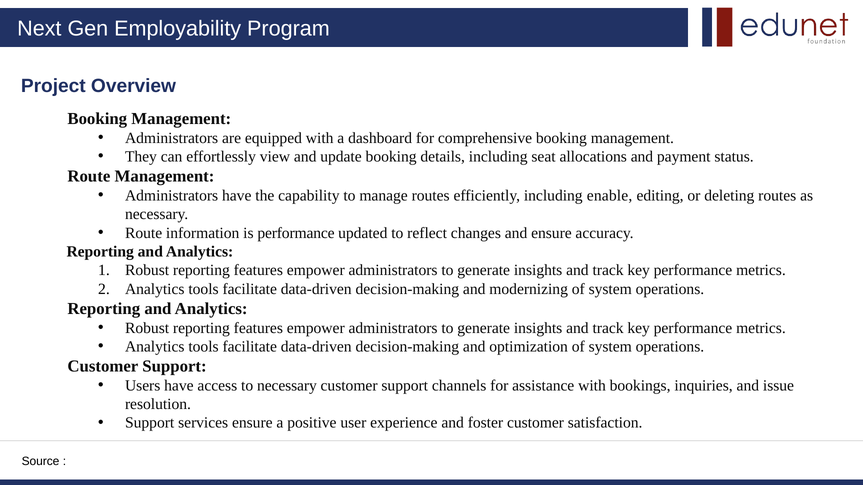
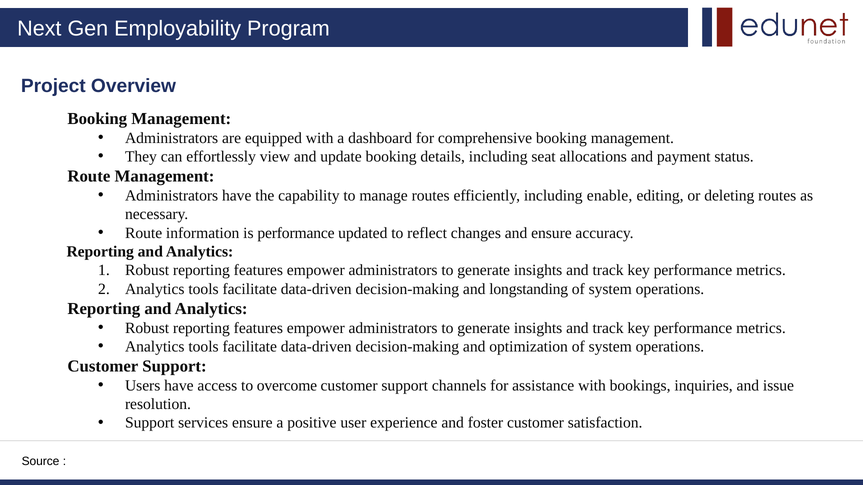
modernizing: modernizing -> longstanding
to necessary: necessary -> overcome
